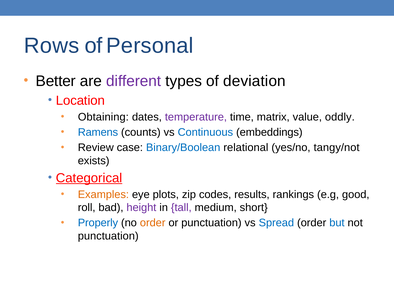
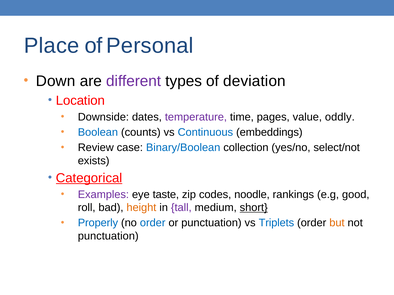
Rows: Rows -> Place
Better: Better -> Down
Obtaining: Obtaining -> Downside
matrix: matrix -> pages
Ramens: Ramens -> Boolean
relational: relational -> collection
tangy/not: tangy/not -> select/not
Examples colour: orange -> purple
plots: plots -> taste
results: results -> noodle
height colour: purple -> orange
short underline: none -> present
order at (153, 223) colour: orange -> blue
Spread: Spread -> Triplets
but colour: blue -> orange
